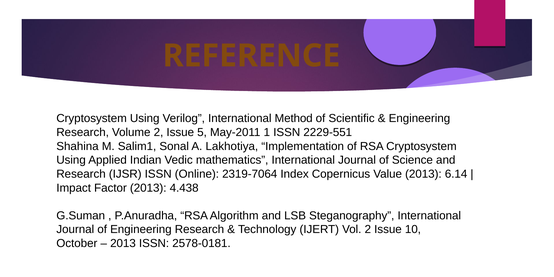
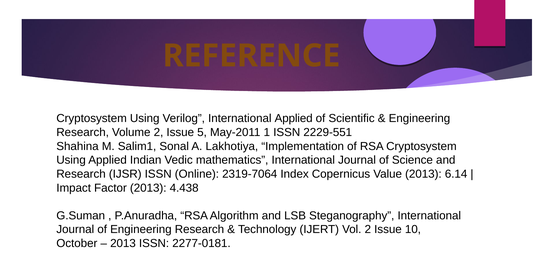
International Method: Method -> Applied
2578-0181: 2578-0181 -> 2277-0181
